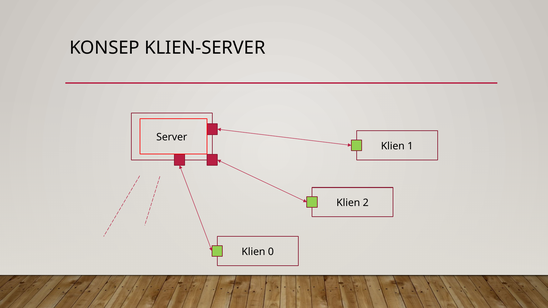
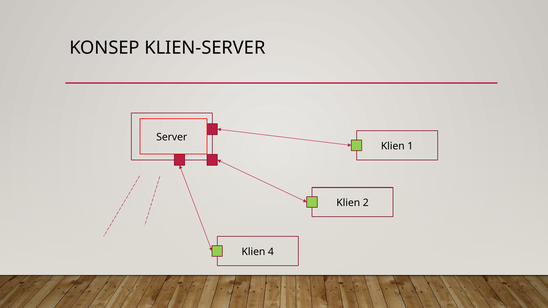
0: 0 -> 4
